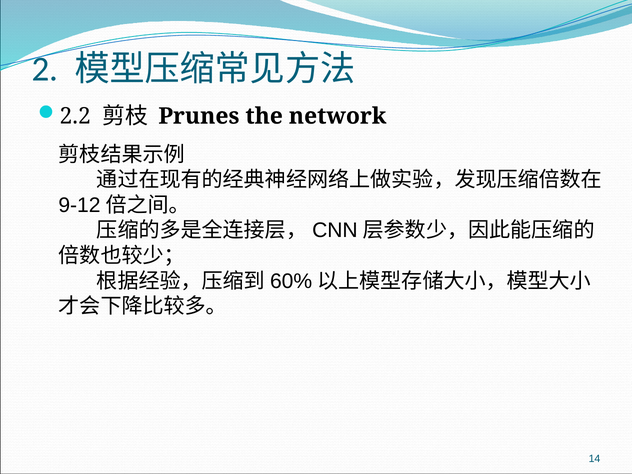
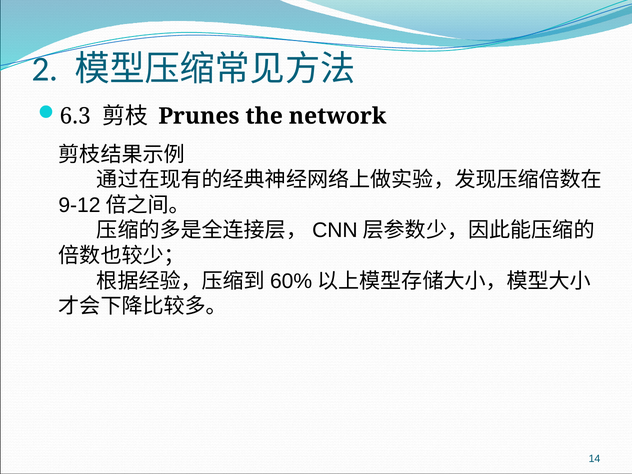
2.2: 2.2 -> 6.3
